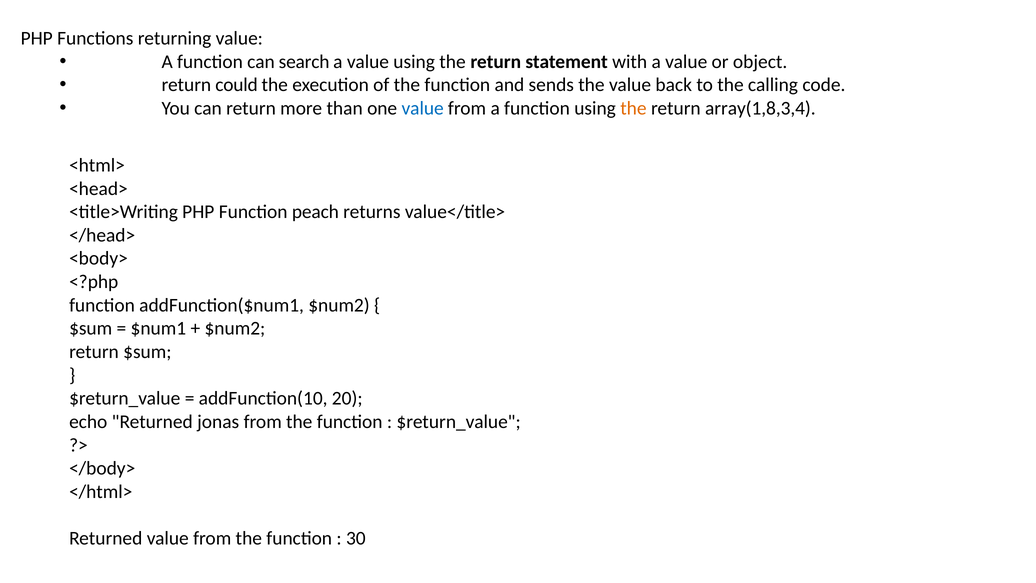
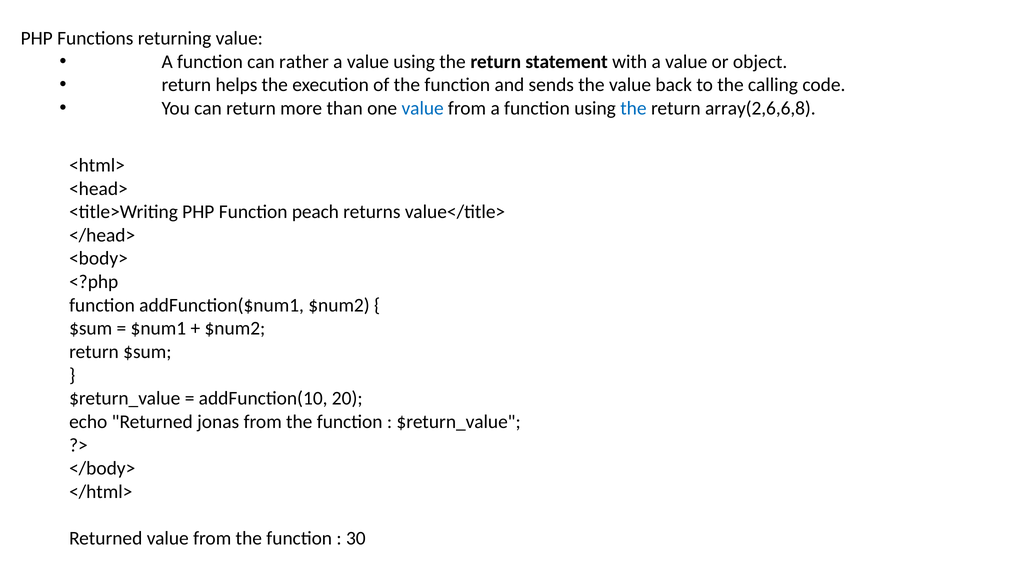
search: search -> rather
could: could -> helps
the at (633, 108) colour: orange -> blue
array(1,8,3,4: array(1,8,3,4 -> array(2,6,6,8
